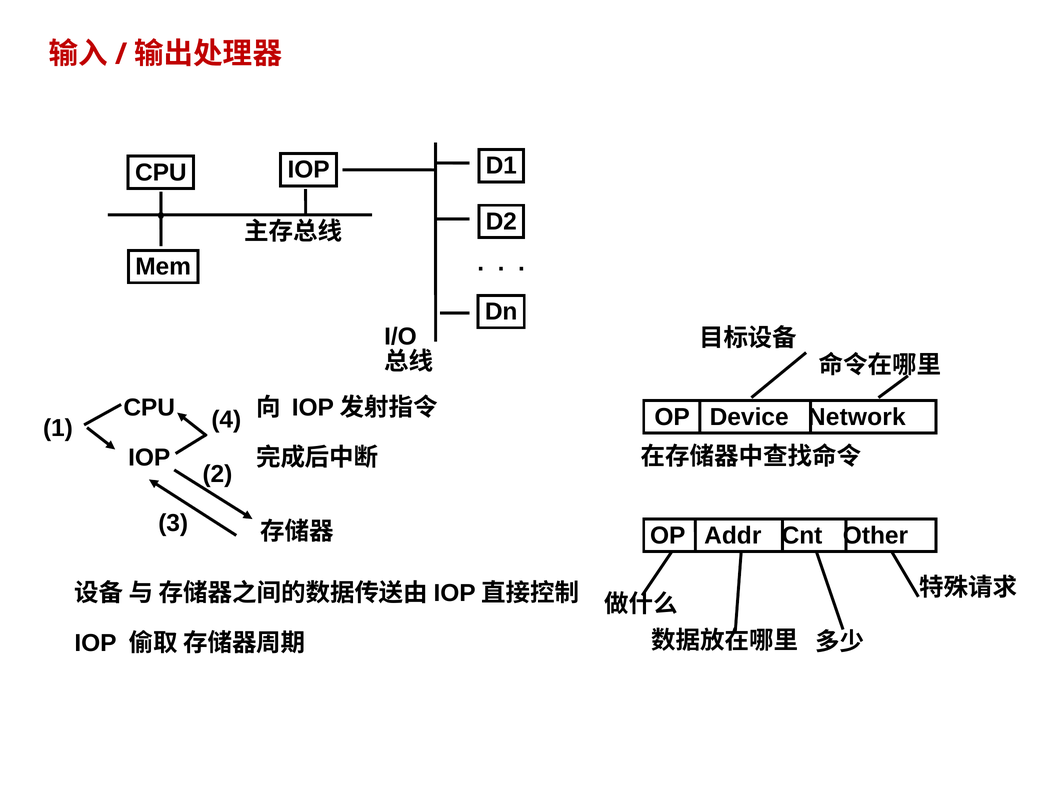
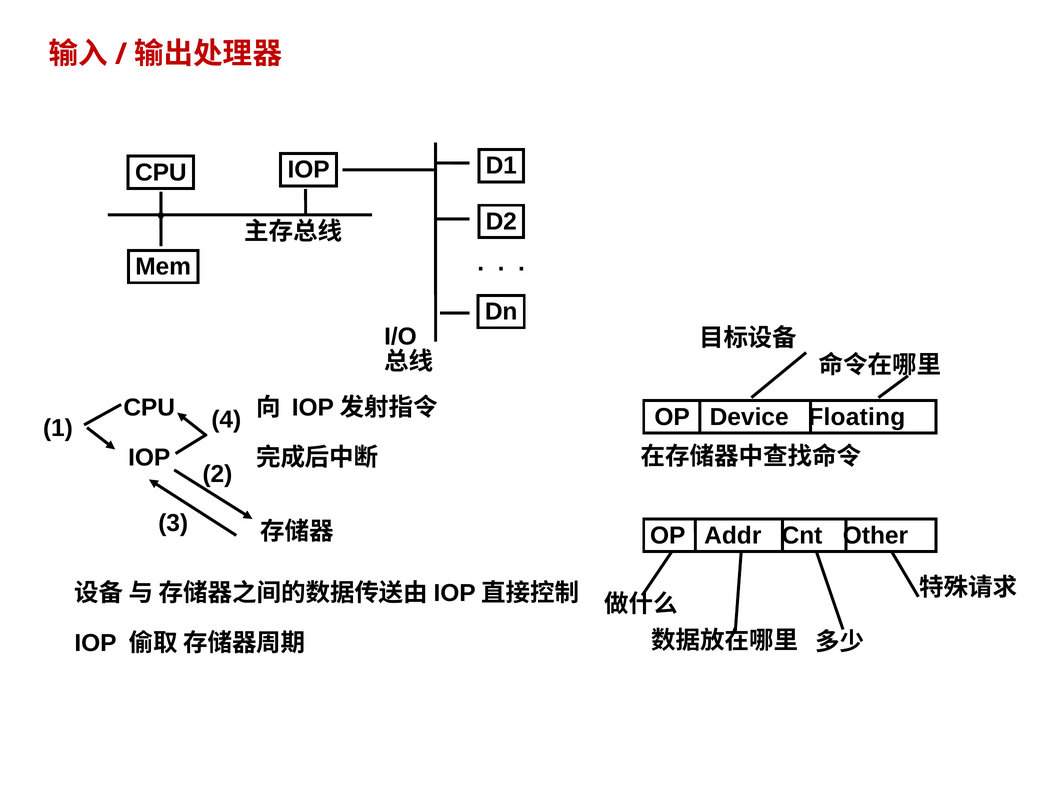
Network: Network -> Floating
